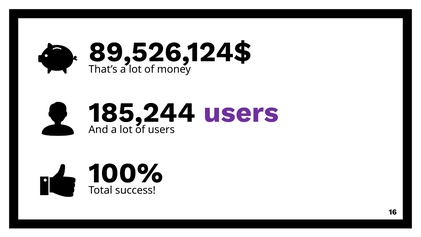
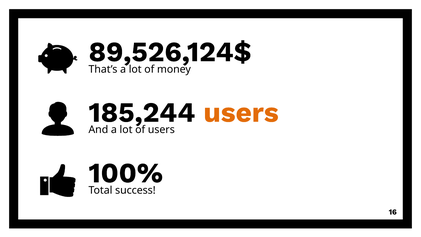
users at (241, 112) colour: purple -> orange
